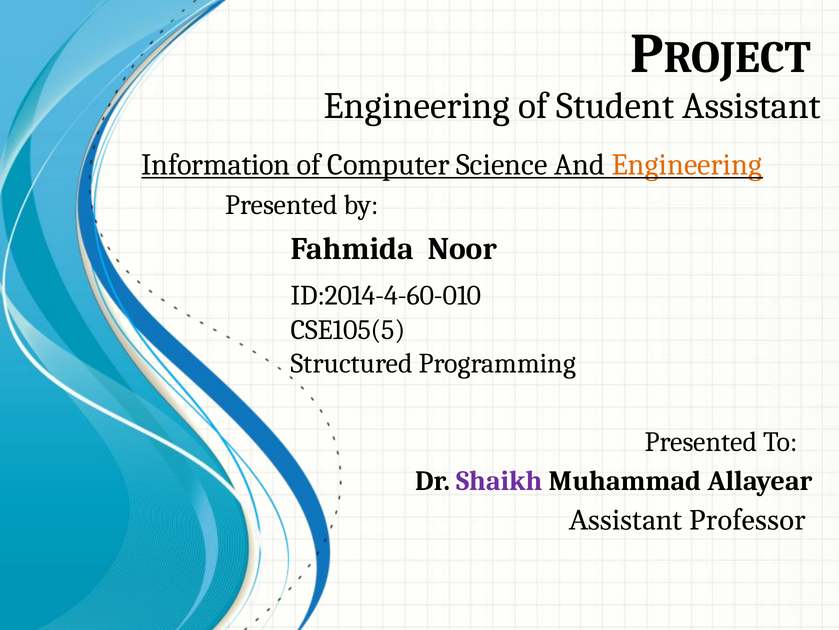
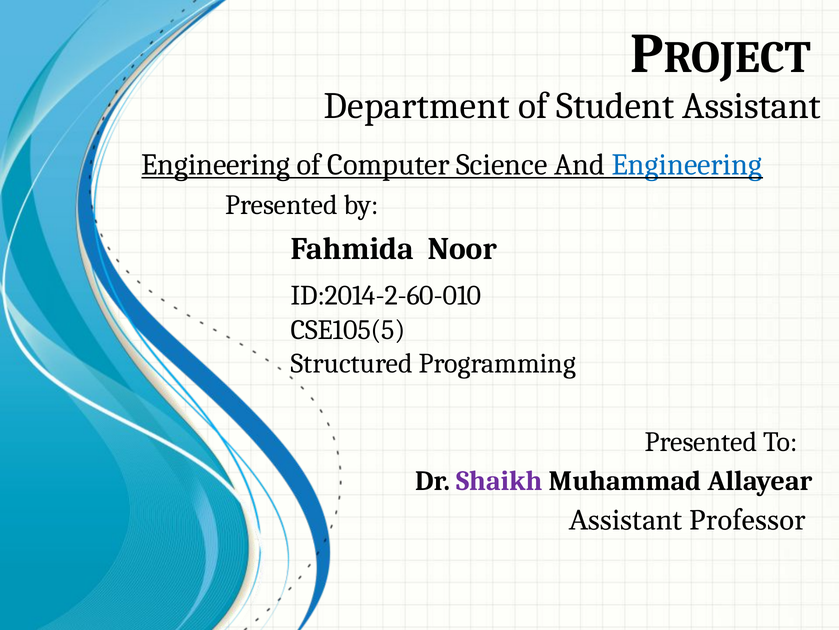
Engineering at (417, 106): Engineering -> Department
Information at (216, 164): Information -> Engineering
Engineering at (687, 164) colour: orange -> blue
ID:2014-4-60-010: ID:2014-4-60-010 -> ID:2014-2-60-010
